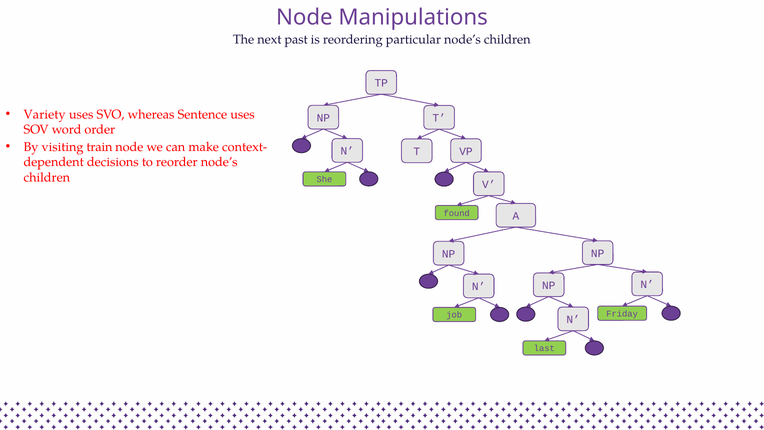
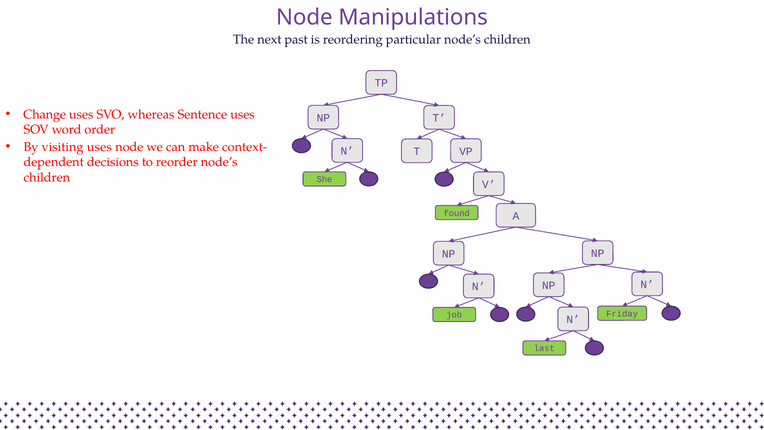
Variety: Variety -> Change
visiting train: train -> uses
